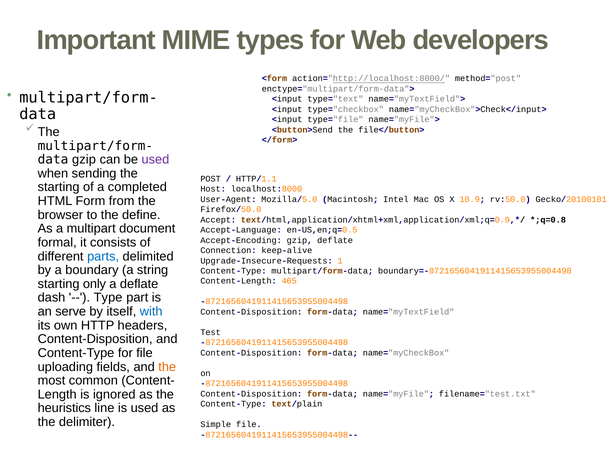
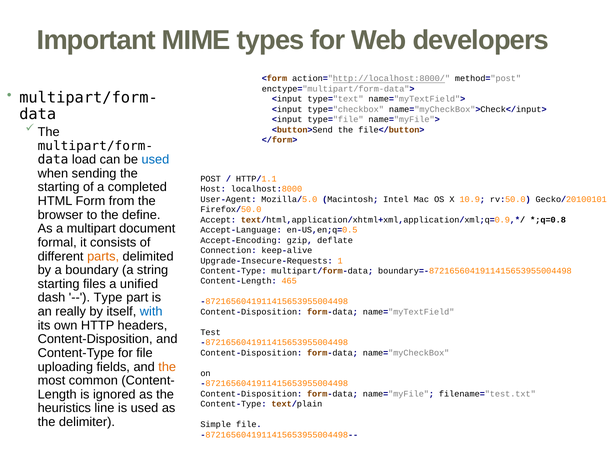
gzip at (84, 160): gzip -> load
used at (155, 160) colour: purple -> blue
parts colour: blue -> orange
only: only -> files
a deflate: deflate -> unified
serve: serve -> really
